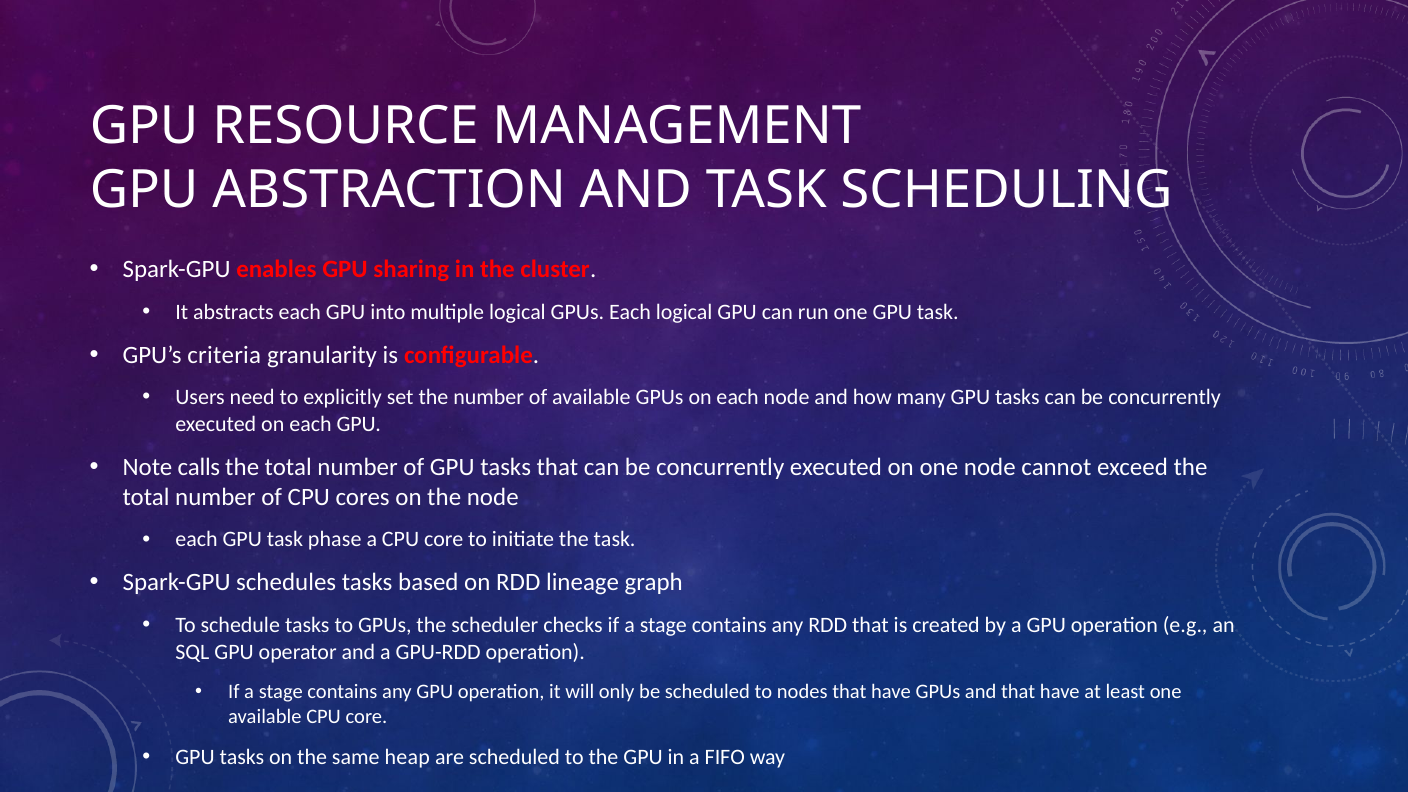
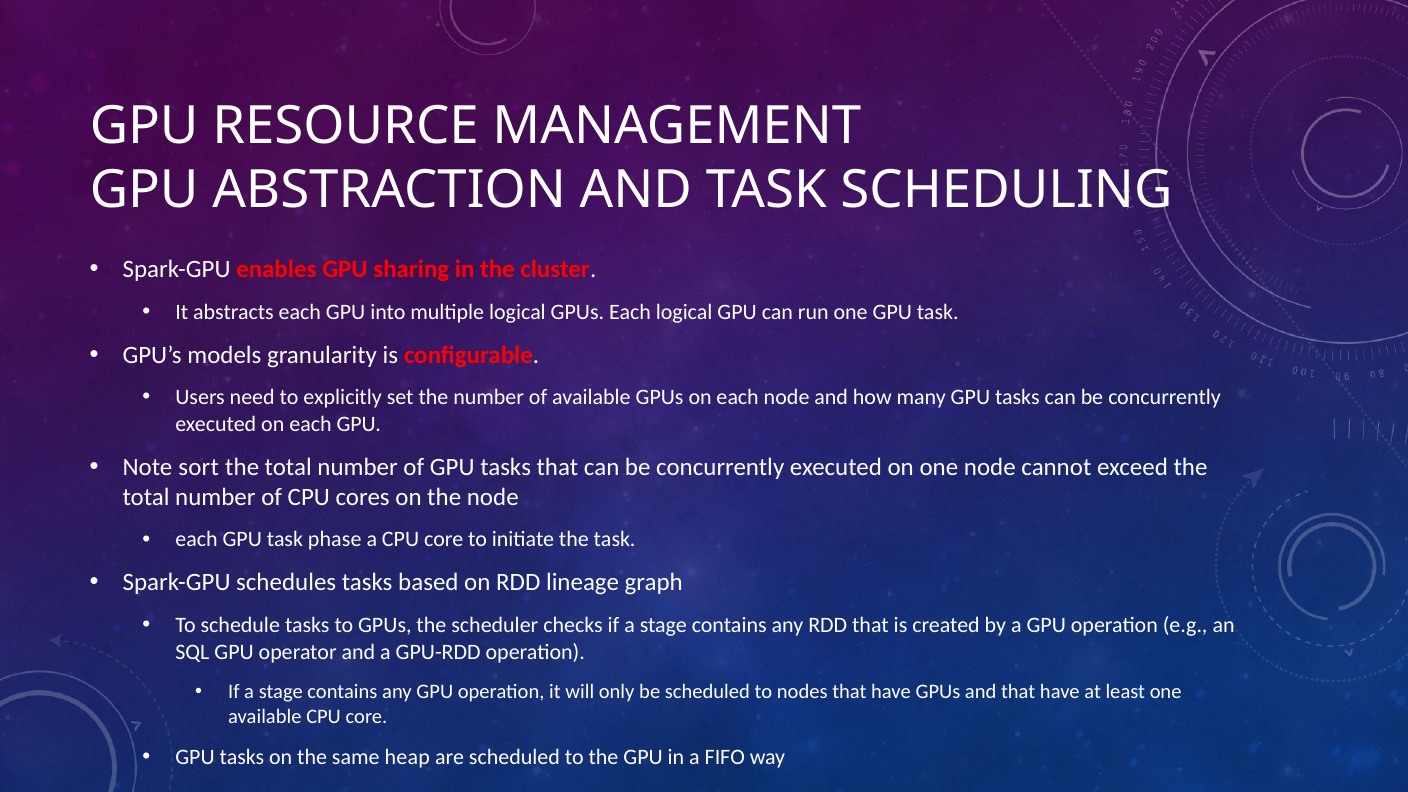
criteria: criteria -> models
calls: calls -> sort
